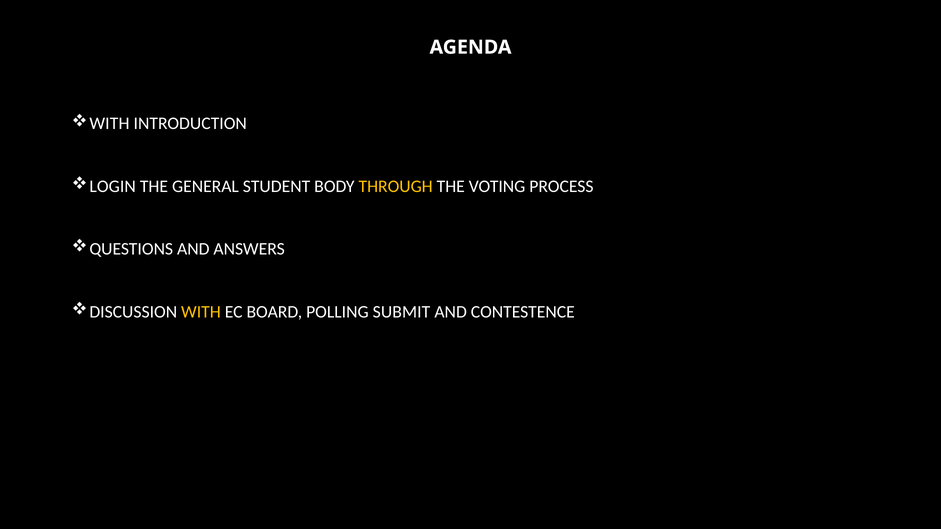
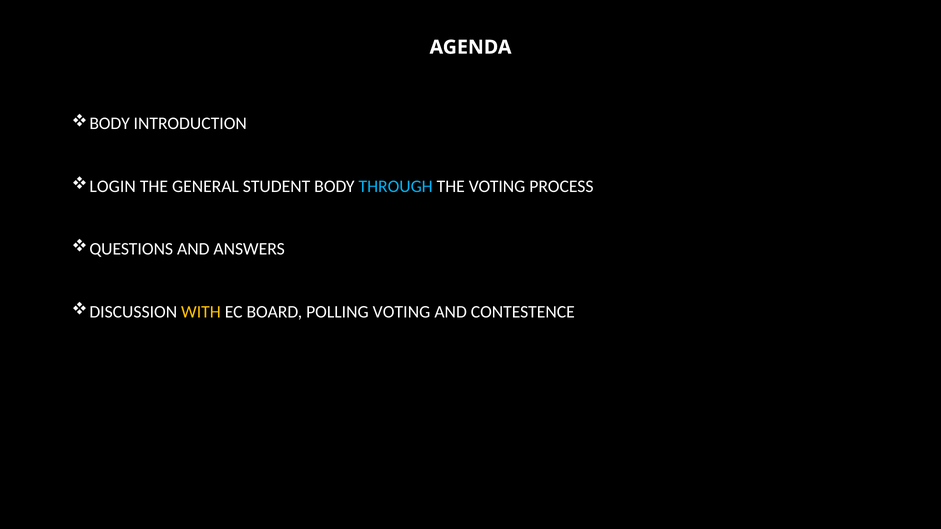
WITH at (109, 124): WITH -> BODY
THROUGH colour: yellow -> light blue
POLLING SUBMIT: SUBMIT -> VOTING
